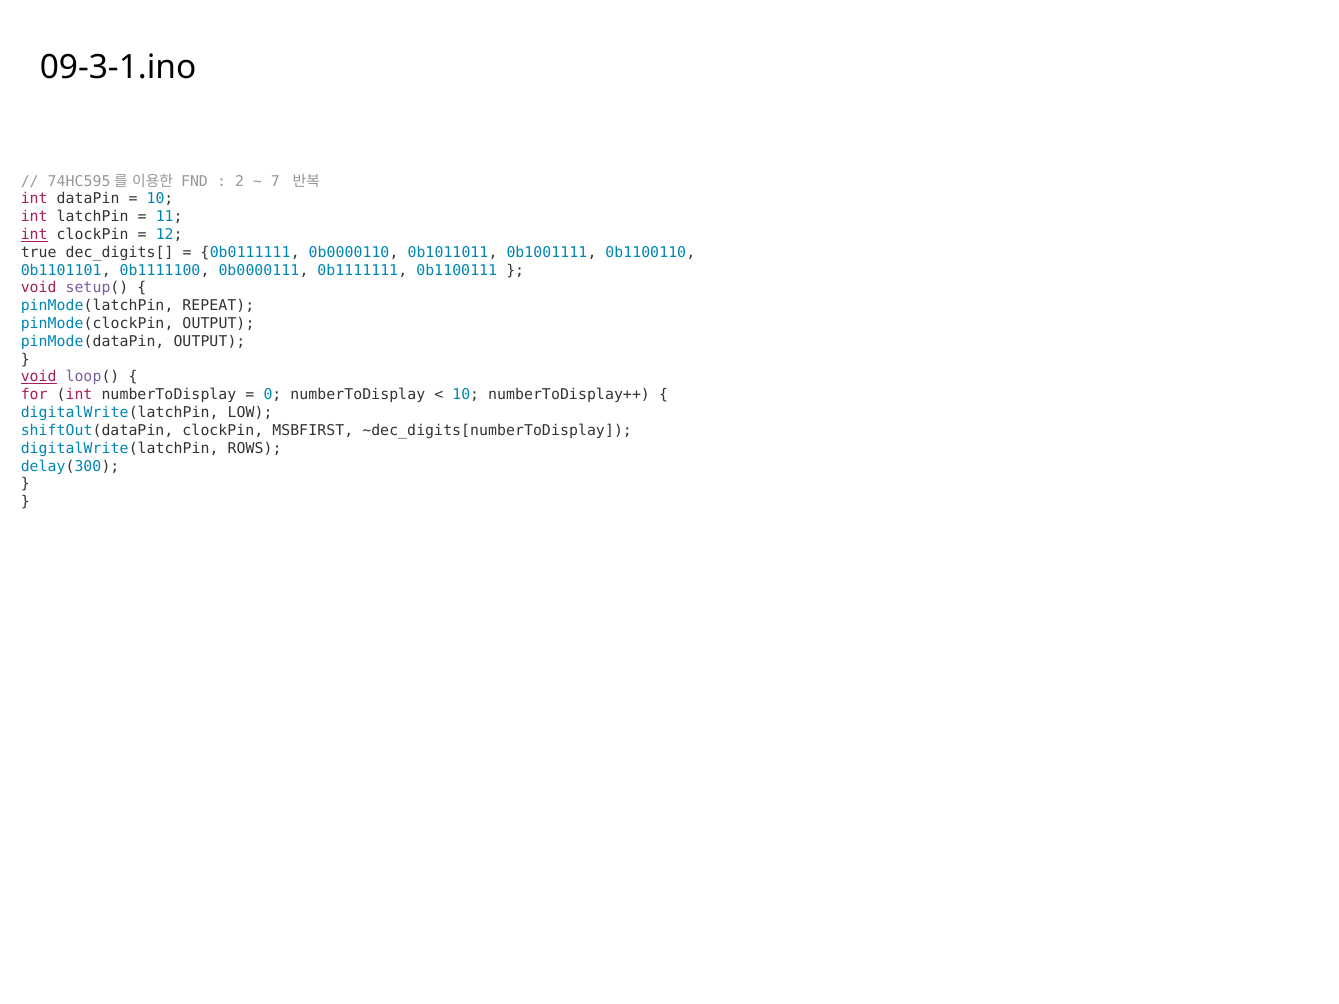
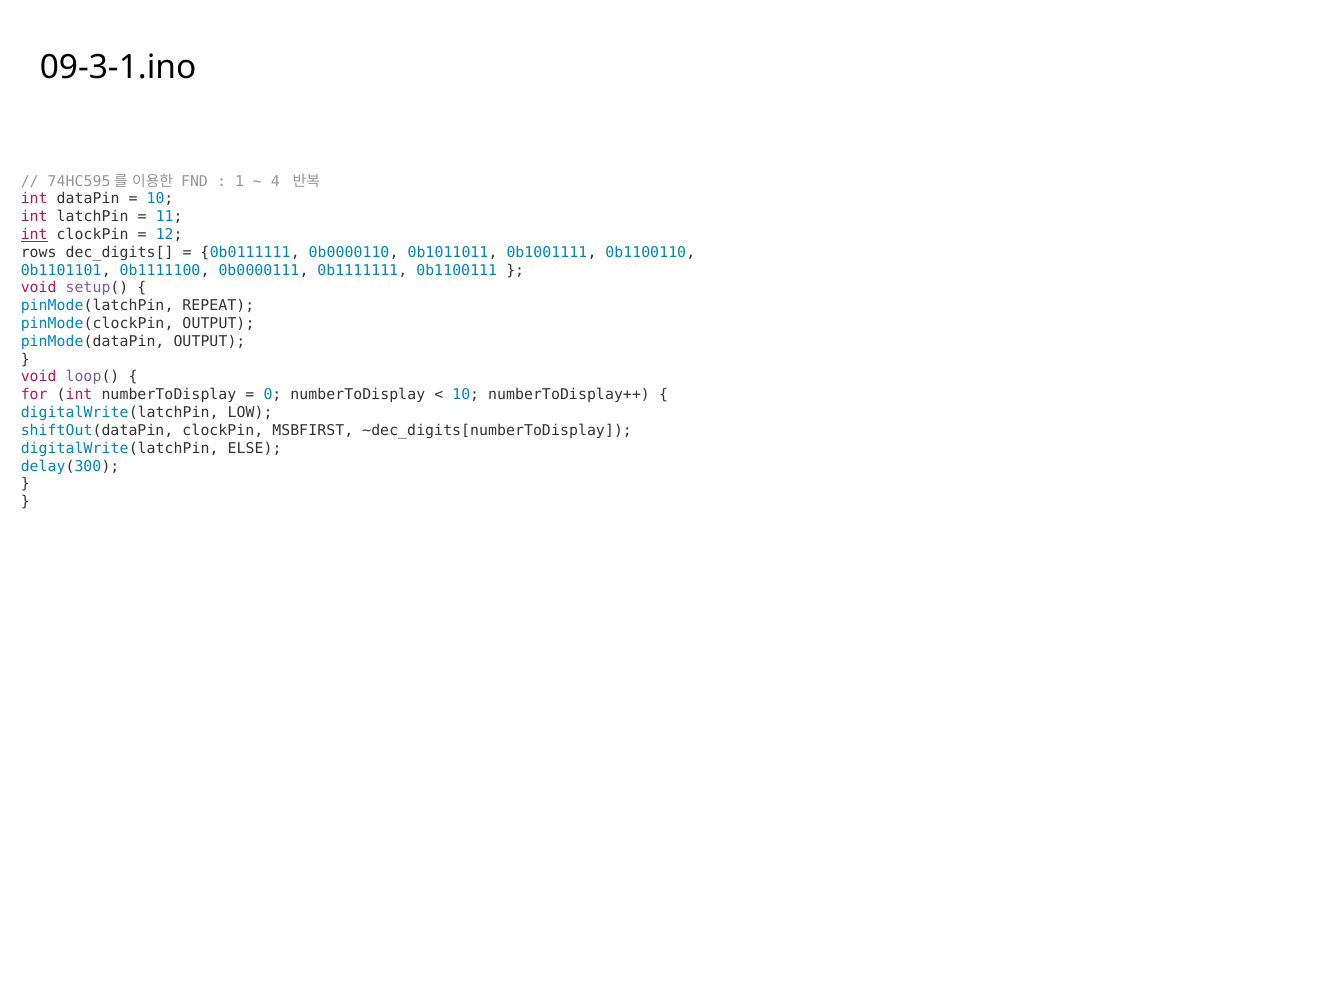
2: 2 -> 1
7: 7 -> 4
true: true -> rows
void at (39, 377) underline: present -> none
ROWS: ROWS -> ELSE
